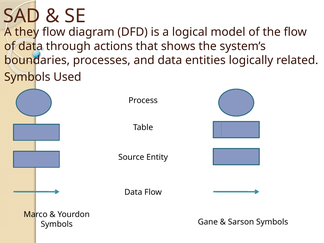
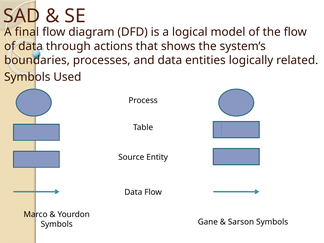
they: they -> final
